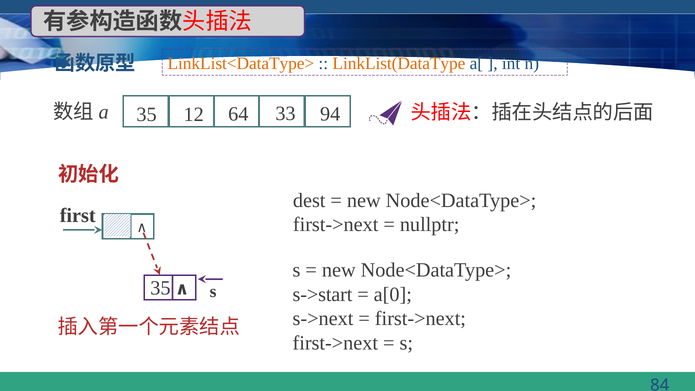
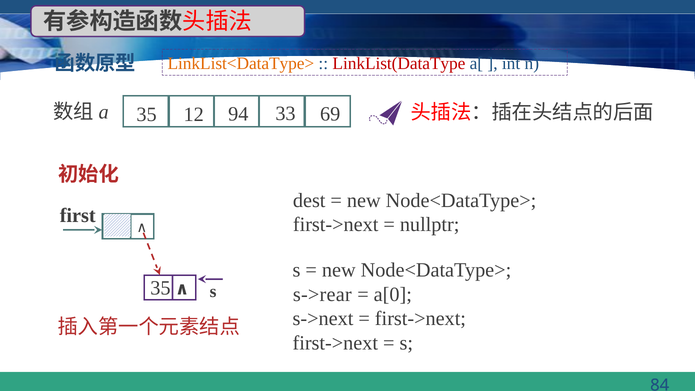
LinkList(DataType colour: orange -> red
64: 64 -> 94
94: 94 -> 69
s->start: s->start -> s->rear
